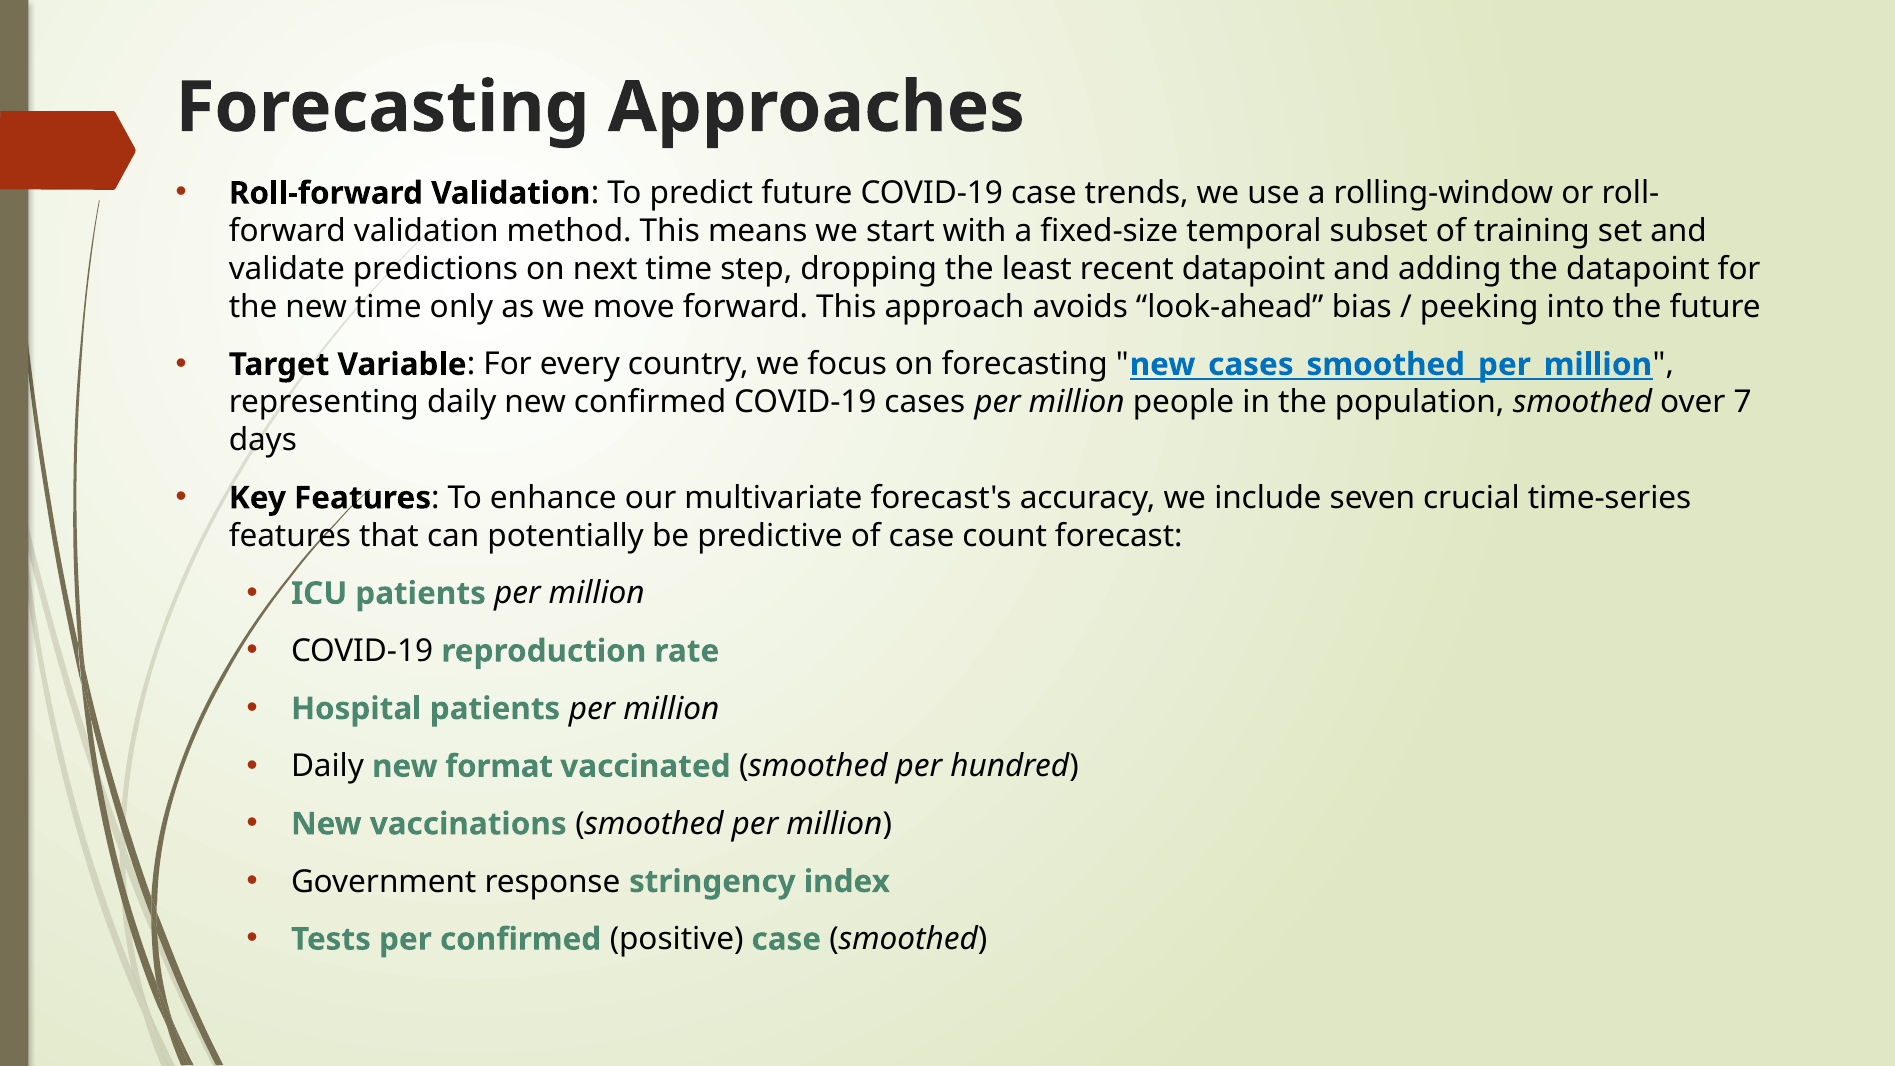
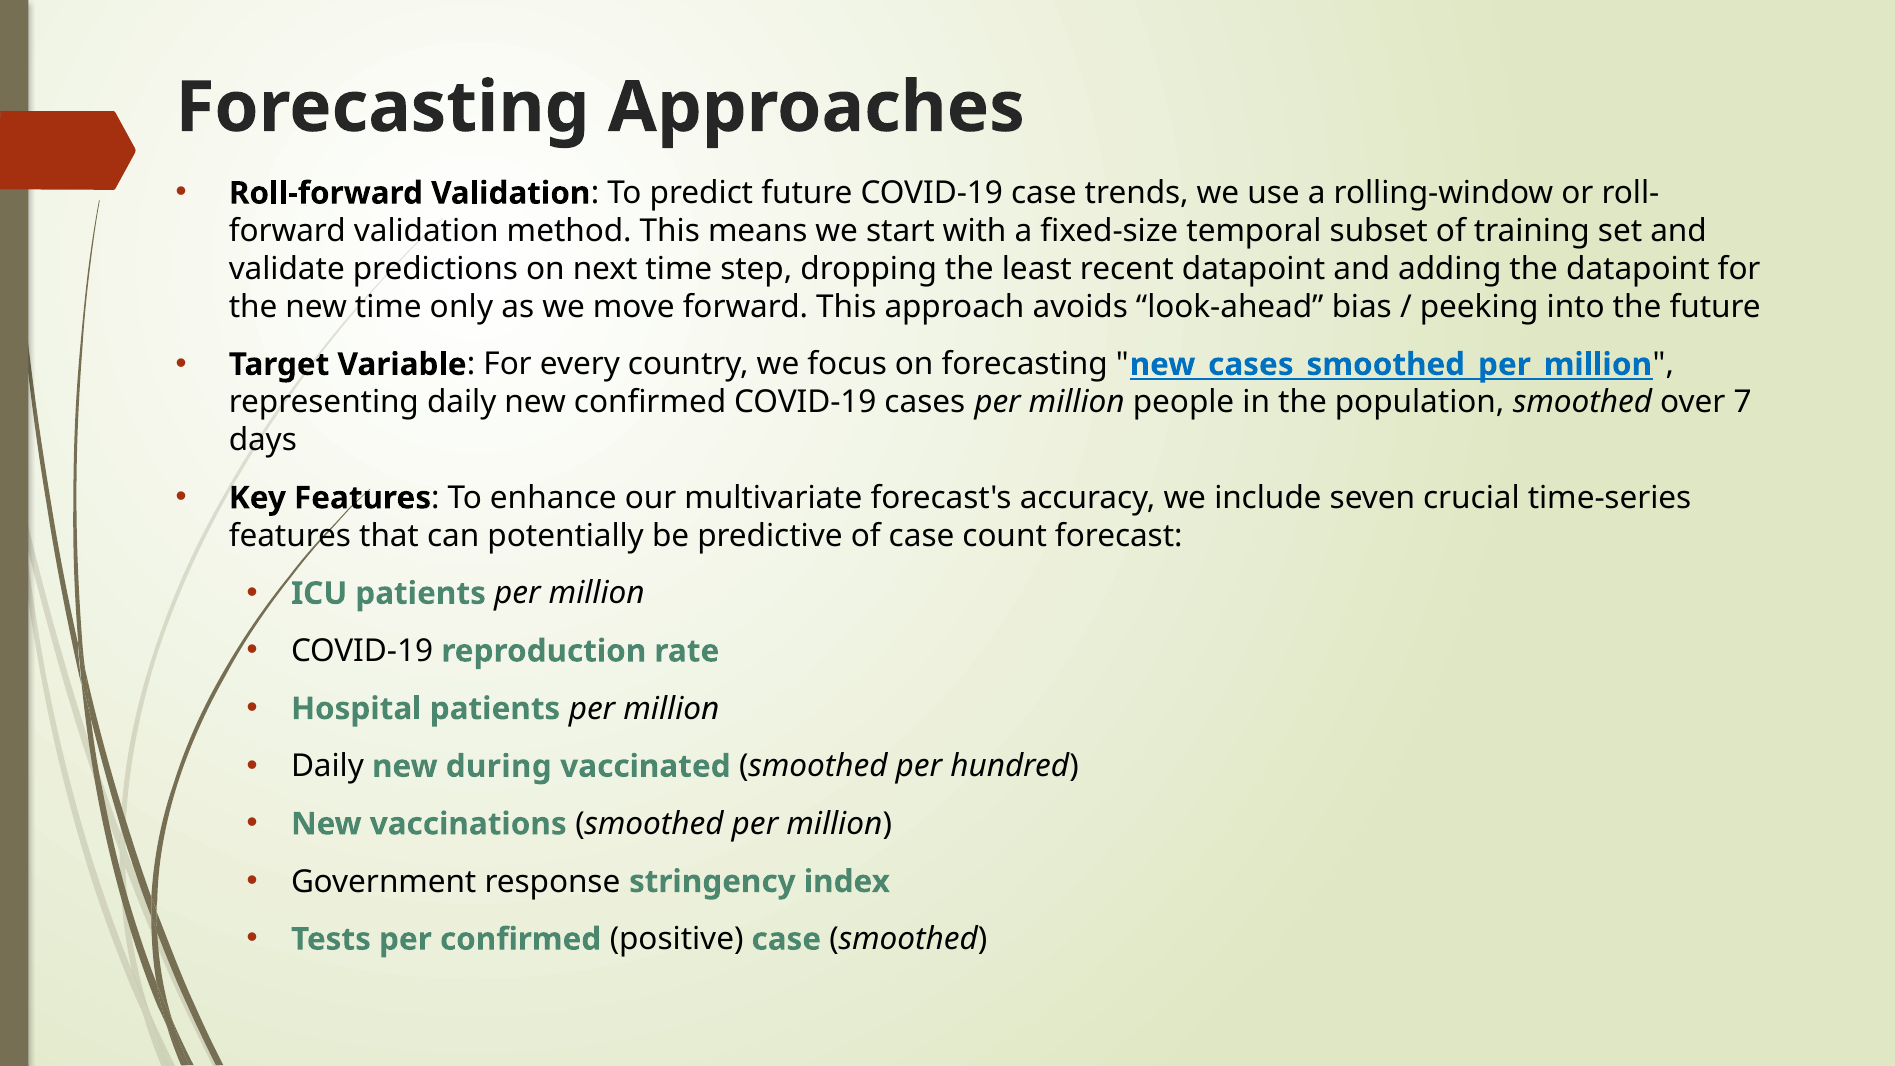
format: format -> during
